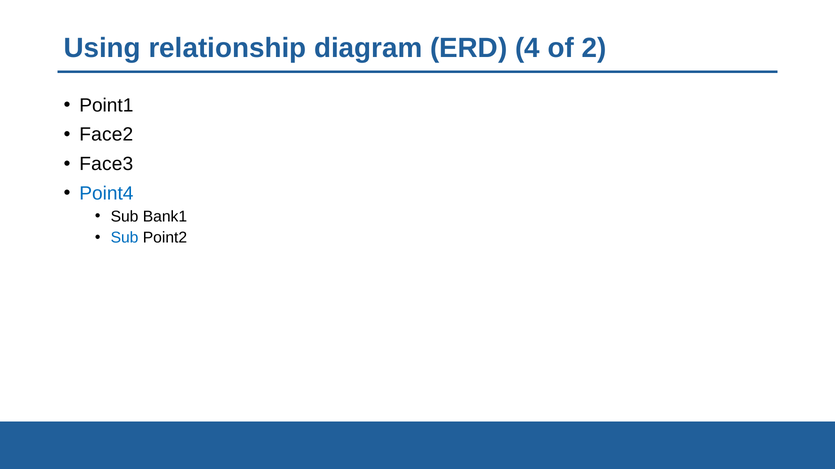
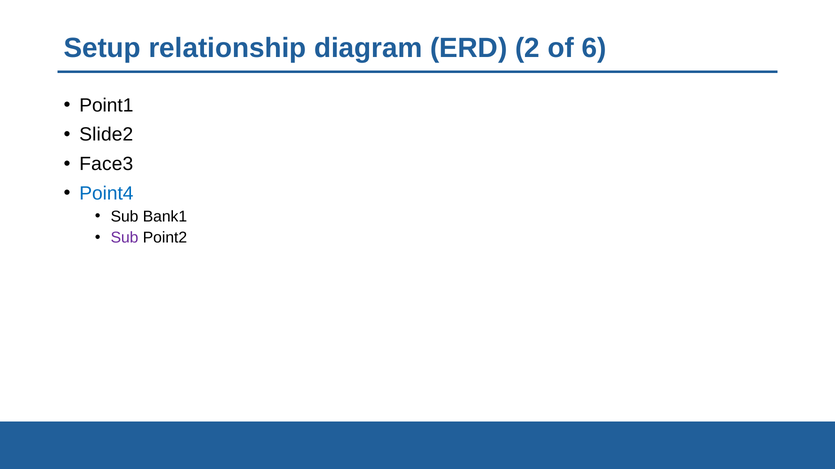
Using: Using -> Setup
4: 4 -> 2
2: 2 -> 6
Face2: Face2 -> Slide2
Sub at (125, 238) colour: blue -> purple
